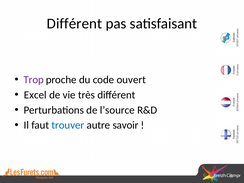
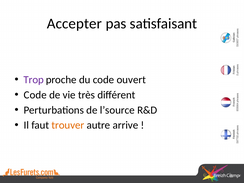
Différent at (74, 24): Différent -> Accepter
Excel at (35, 95): Excel -> Code
trouver colour: blue -> orange
savoir: savoir -> arrive
